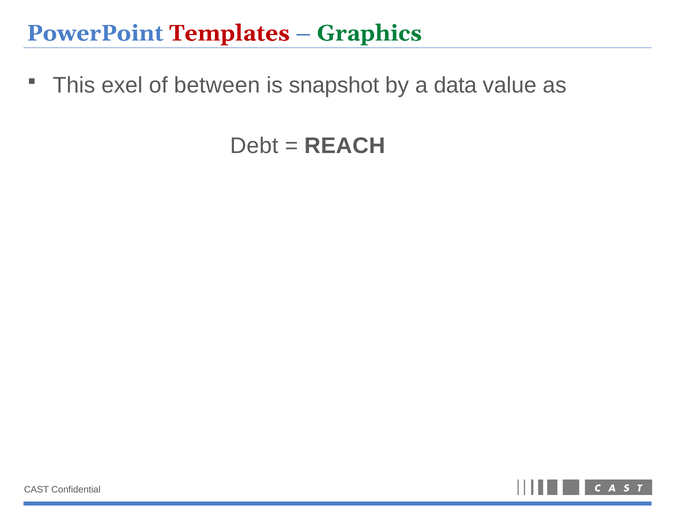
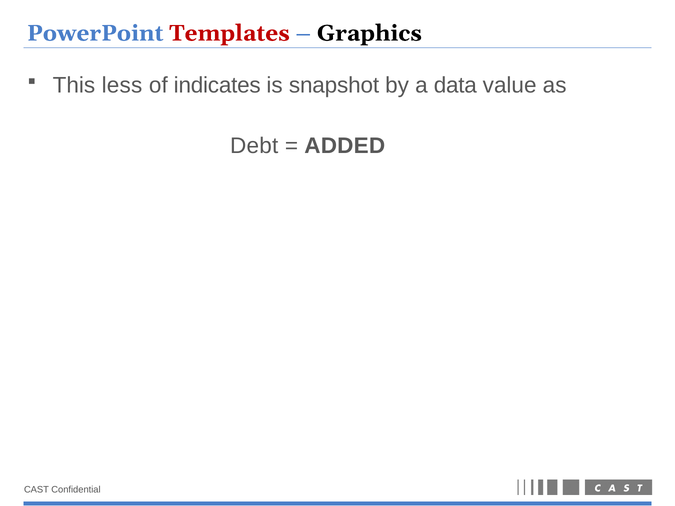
Graphics colour: green -> black
exel: exel -> less
between: between -> indicates
REACH: REACH -> ADDED
